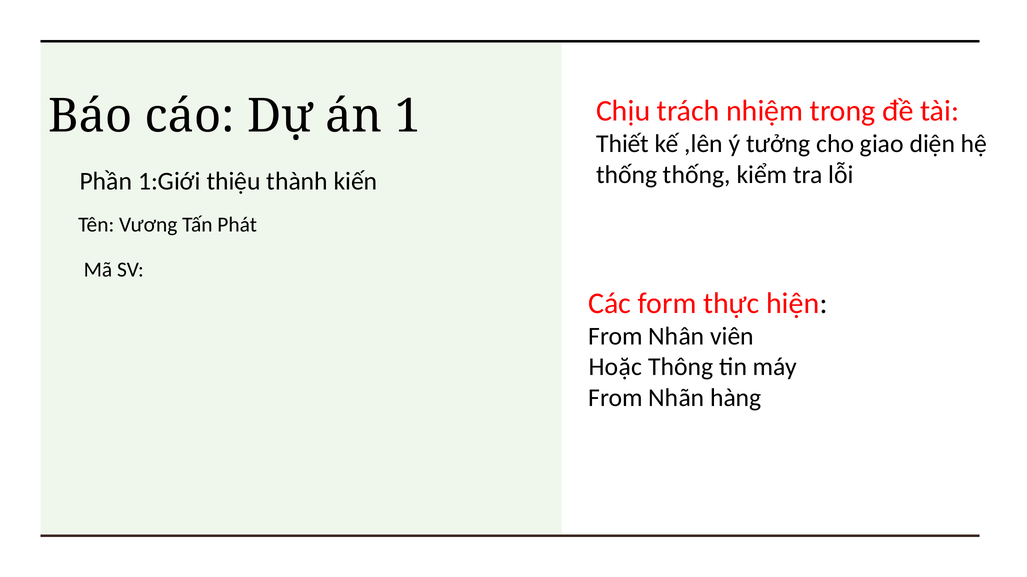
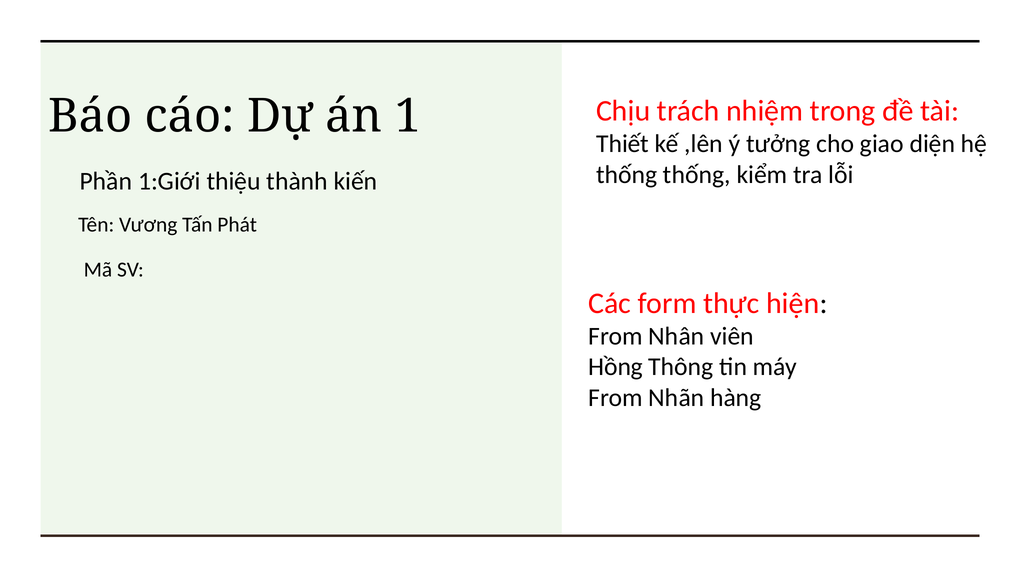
Hoặc: Hoặc -> Hồng
